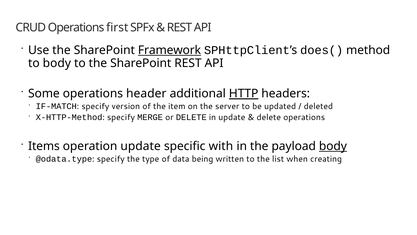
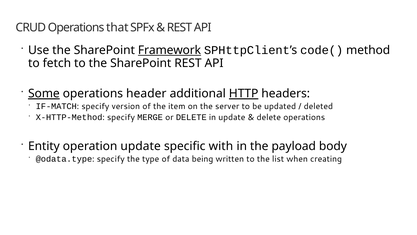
first: first -> that
does(: does( -> code(
to body: body -> fetch
Some underline: none -> present
Items: Items -> Entity
body at (333, 146) underline: present -> none
